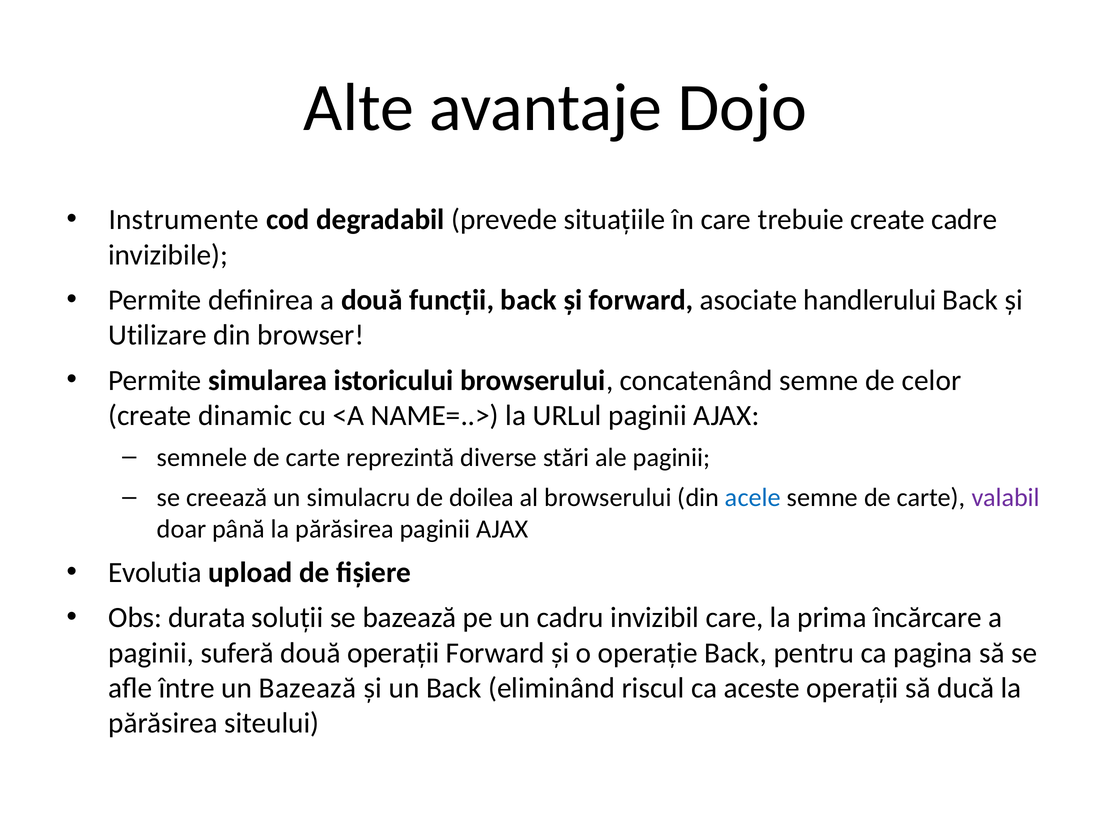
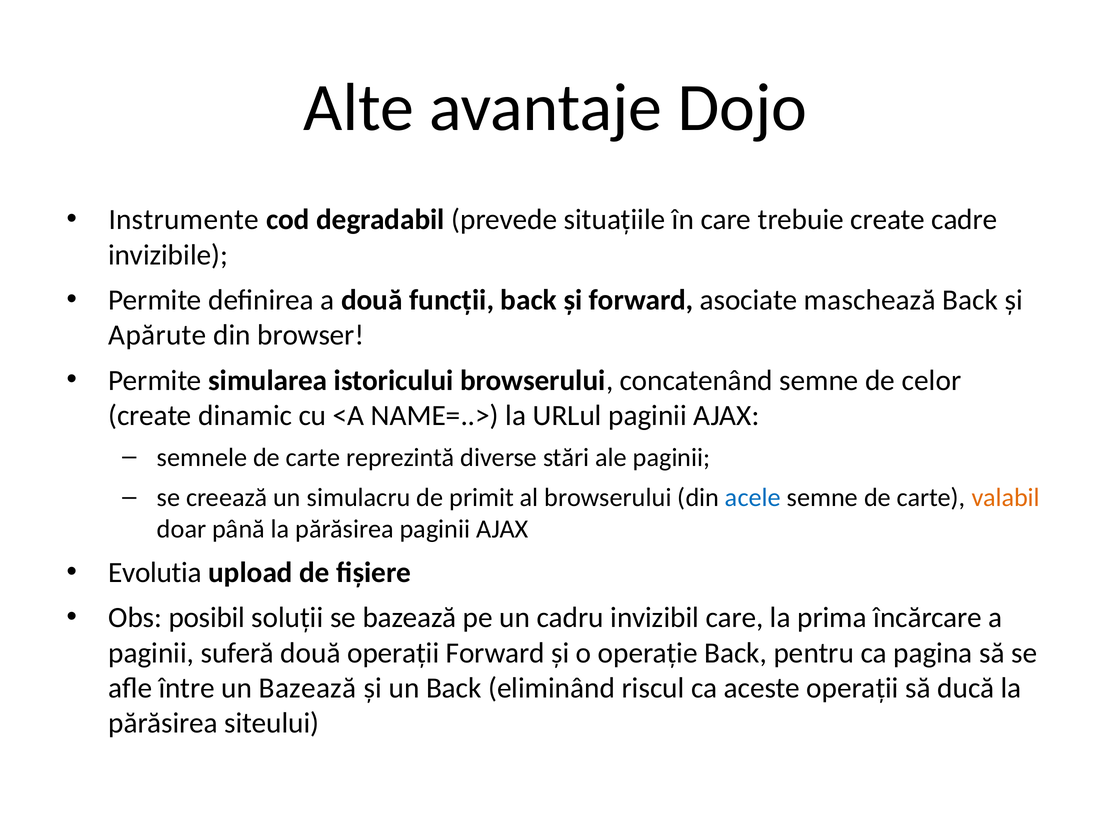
handlerului: handlerului -> maschează
Utilizare: Utilizare -> Apărute
doilea: doilea -> primit
valabil colour: purple -> orange
durata: durata -> posibil
